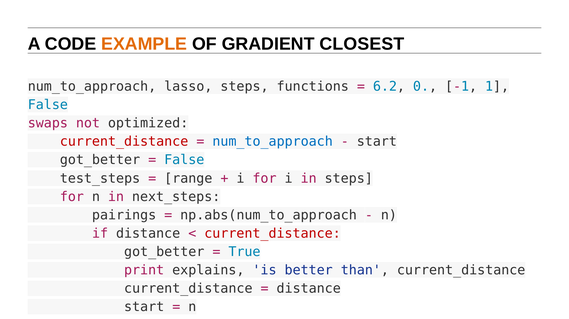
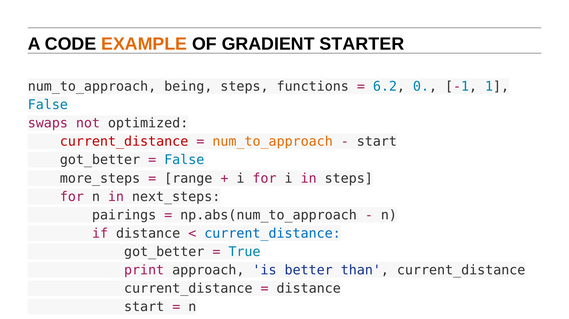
CLOSEST: CLOSEST -> STARTER
lasso: lasso -> being
num_to_approach at (273, 142) colour: blue -> orange
test_steps: test_steps -> more_steps
current_distance at (273, 234) colour: red -> blue
explains: explains -> approach
